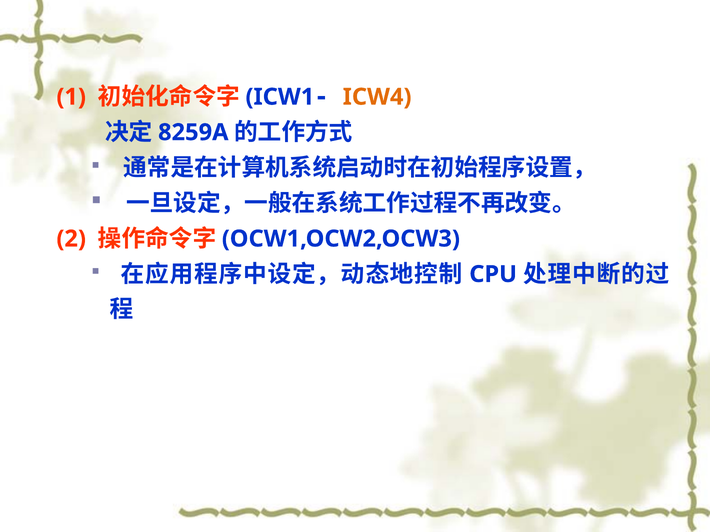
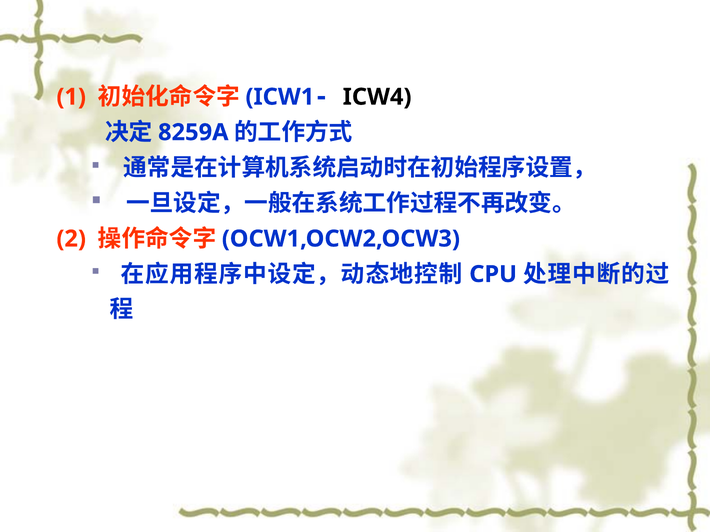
ICW4 colour: orange -> black
